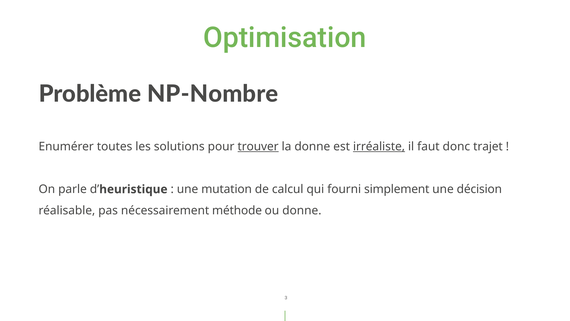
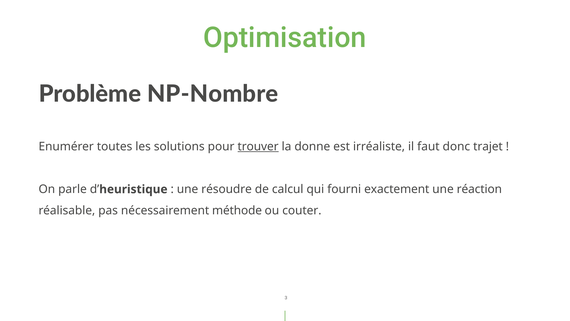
irréaliste underline: present -> none
mutation: mutation -> résoudre
simplement: simplement -> exactement
décision: décision -> réaction
ou donne: donne -> couter
